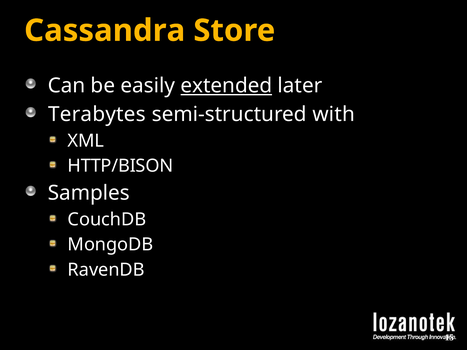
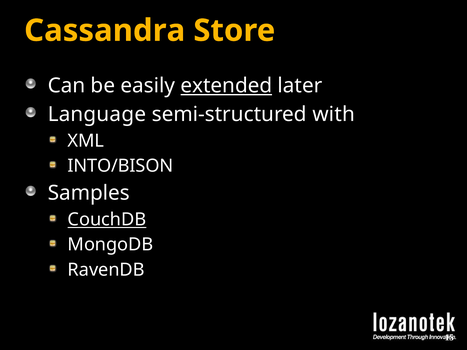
Terabytes: Terabytes -> Language
HTTP/BISON: HTTP/BISON -> INTO/BISON
CouchDB underline: none -> present
